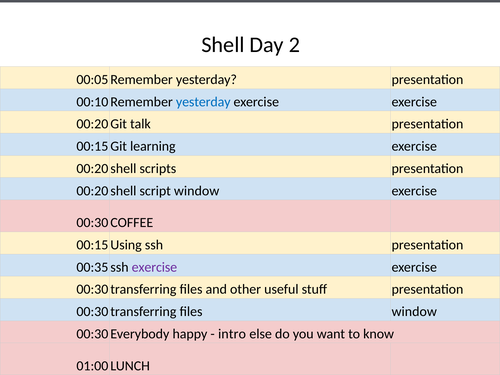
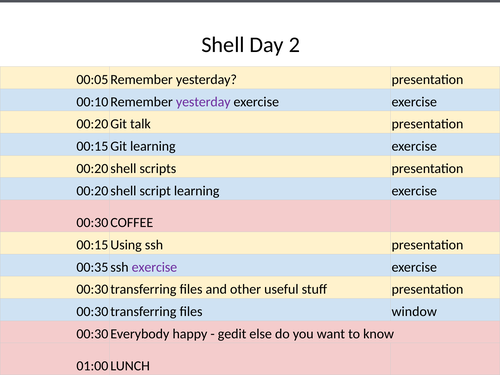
yesterday at (203, 102) colour: blue -> purple
script window: window -> learning
intro: intro -> gedit
